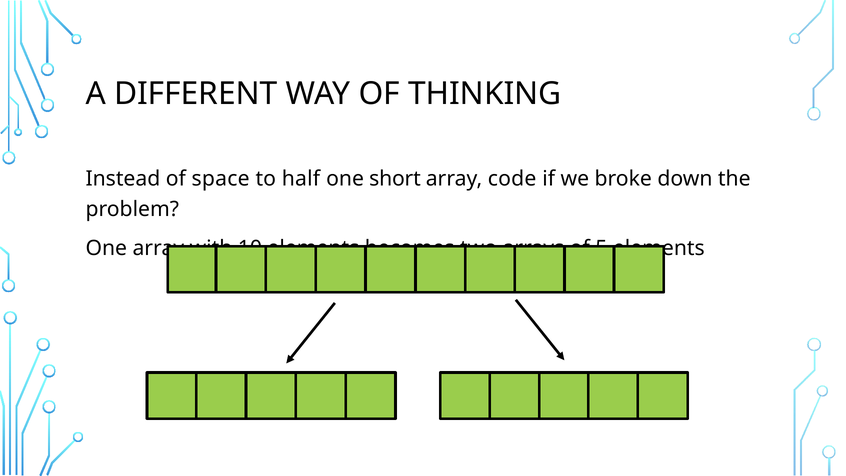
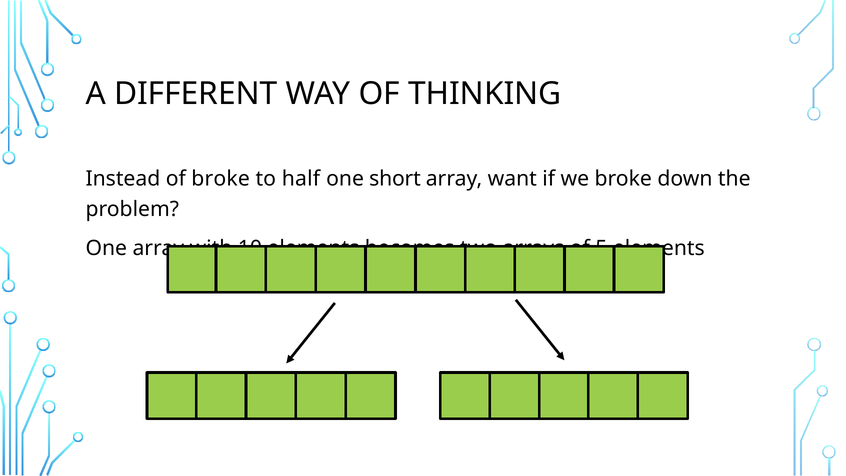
of space: space -> broke
code: code -> want
